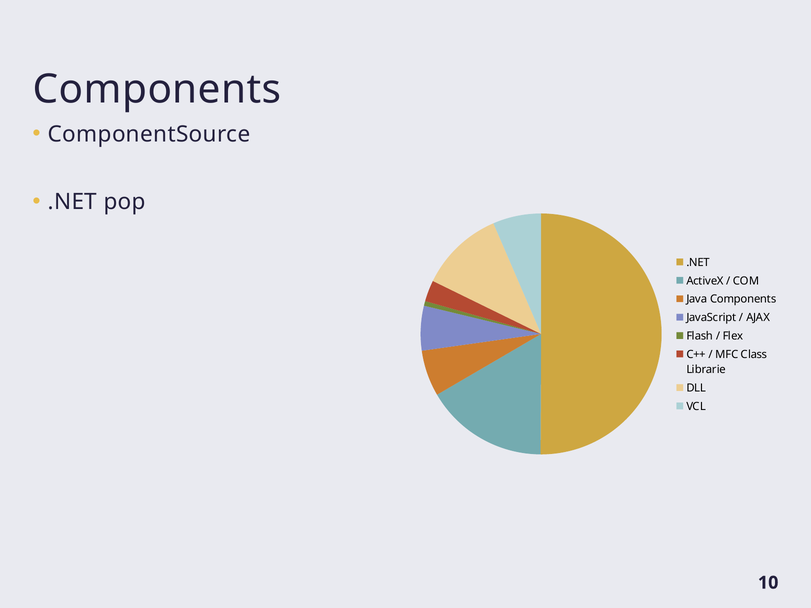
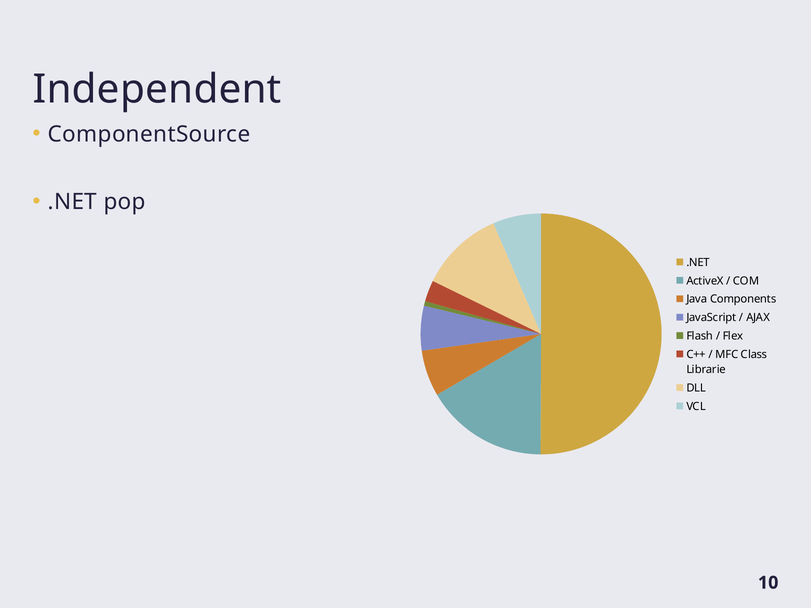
Components at (157, 89): Components -> Independent
